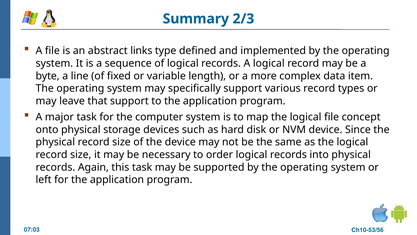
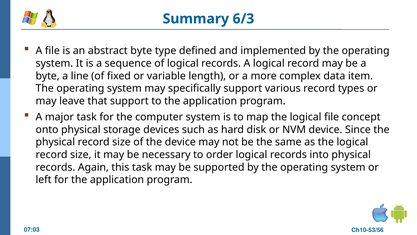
2/3: 2/3 -> 6/3
abstract links: links -> byte
